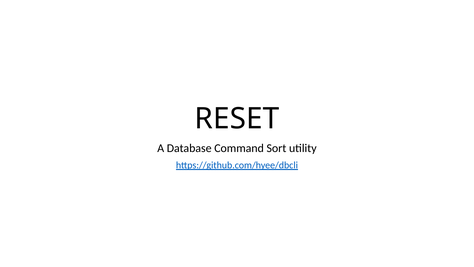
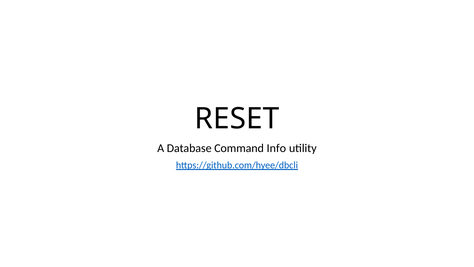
Sort: Sort -> Info
